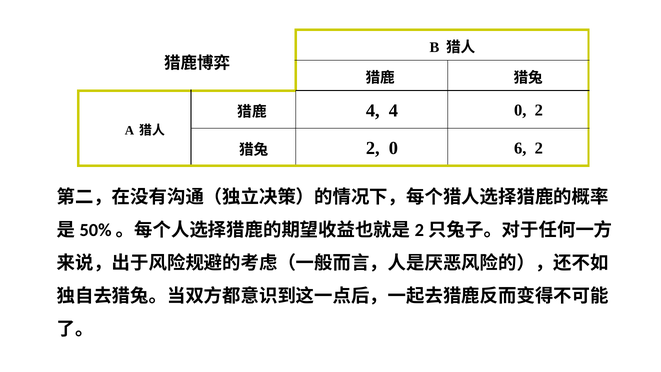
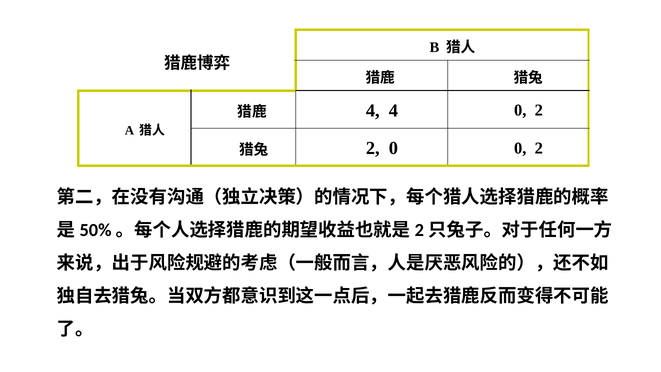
0 6: 6 -> 0
